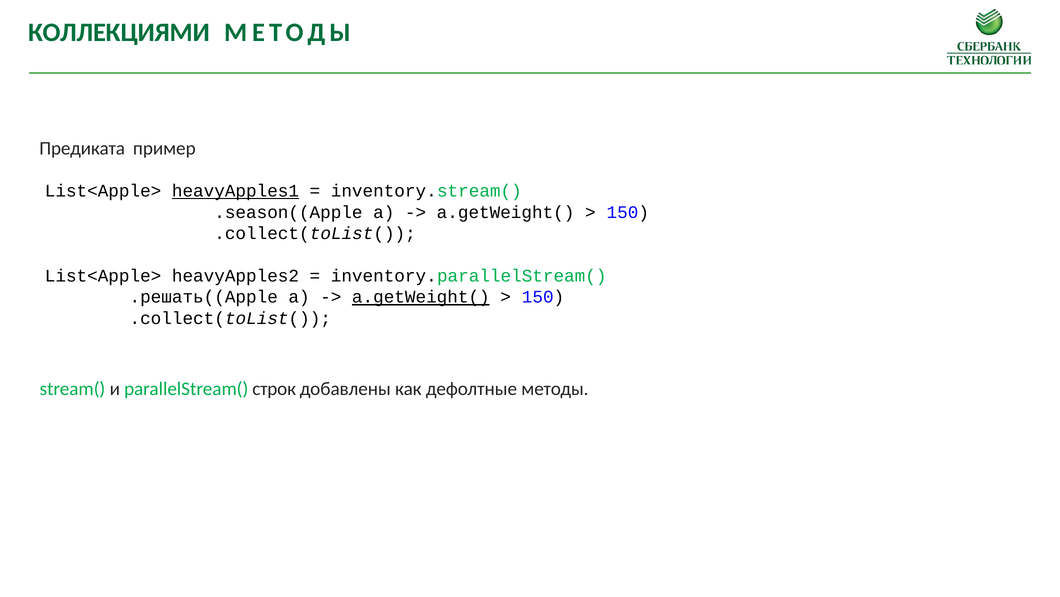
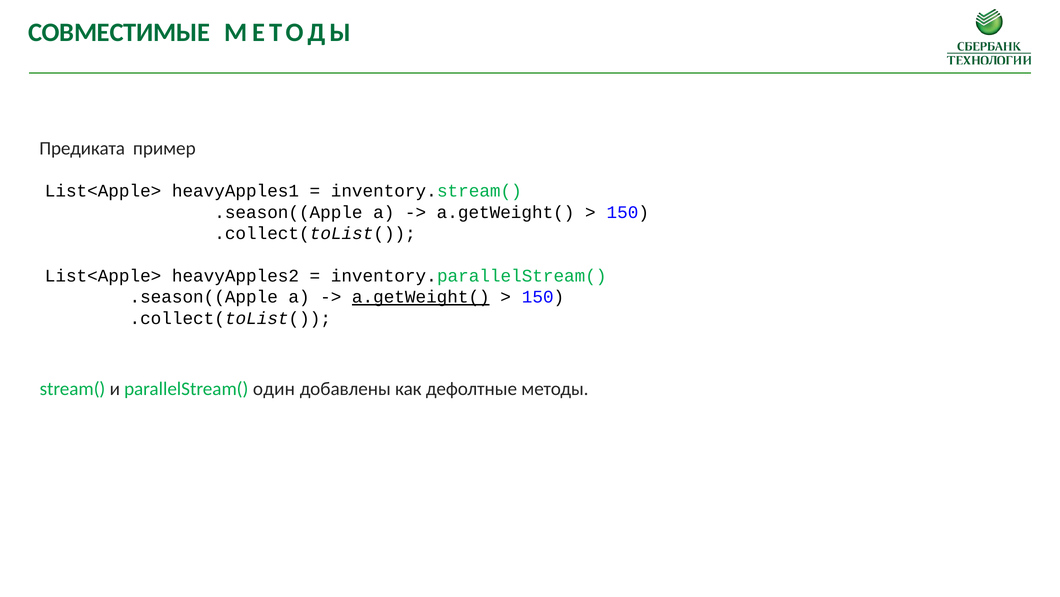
КОЛЛЕКЦИЯМИ: КОЛЛЕКЦИЯМИ -> СОВМЕСТИМЫЕ
heavyApples1 underline: present -> none
.решать((Apple at (204, 297): .решать((Apple -> .season((Apple
строк: строк -> один
